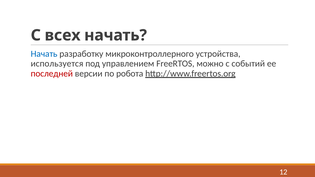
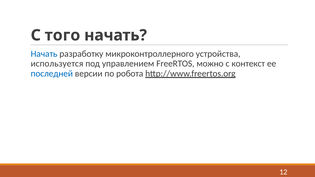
всех: всех -> того
событий: событий -> контекст
последней colour: red -> blue
